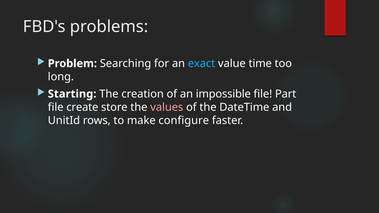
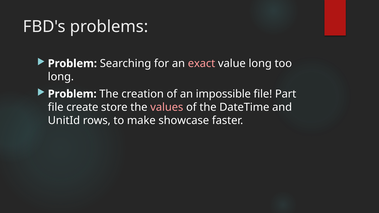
exact colour: light blue -> pink
value time: time -> long
Starting at (72, 94): Starting -> Problem
configure: configure -> showcase
